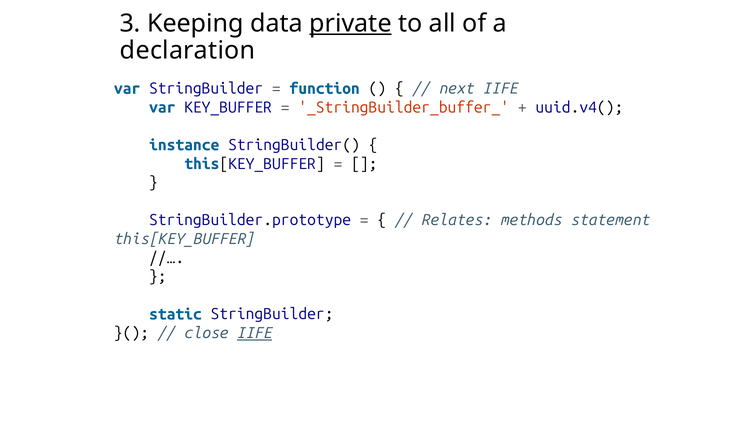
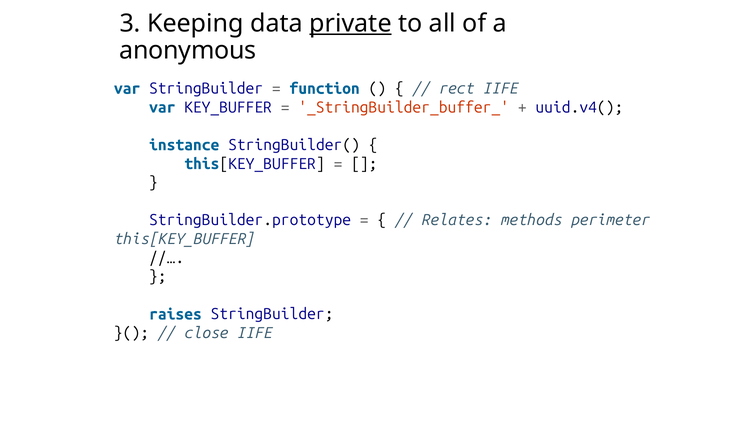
declaration: declaration -> anonymous
next: next -> rect
statement: statement -> perimeter
static: static -> raises
IIFE at (254, 333) underline: present -> none
